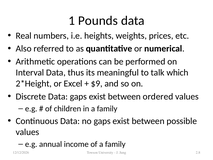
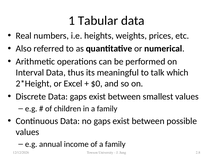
Pounds: Pounds -> Tabular
$9: $9 -> $0
ordered: ordered -> smallest
